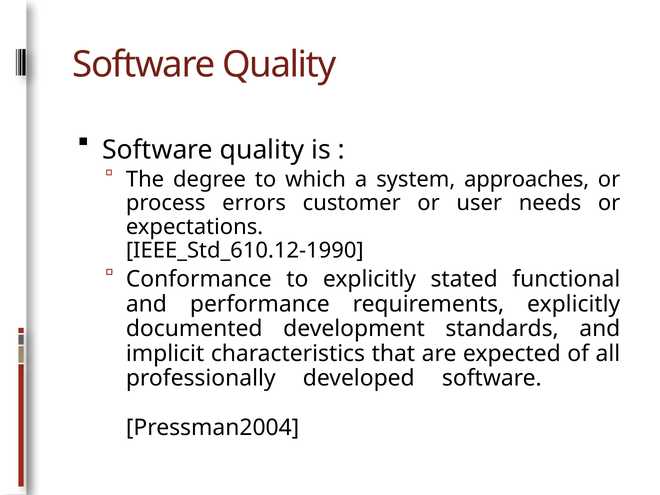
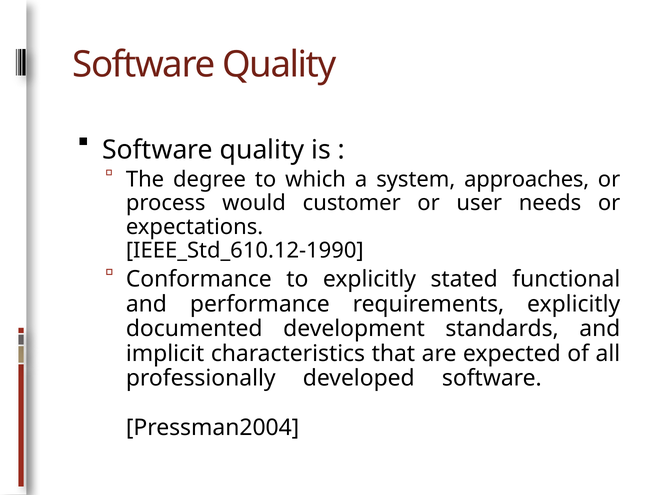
errors: errors -> would
